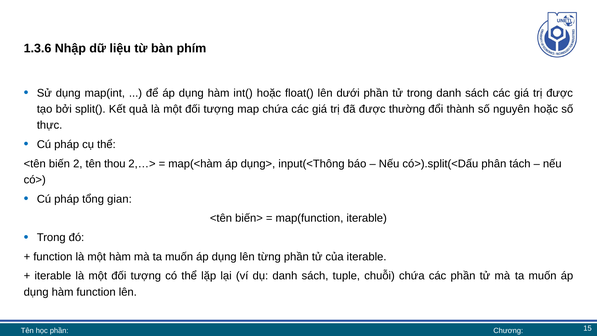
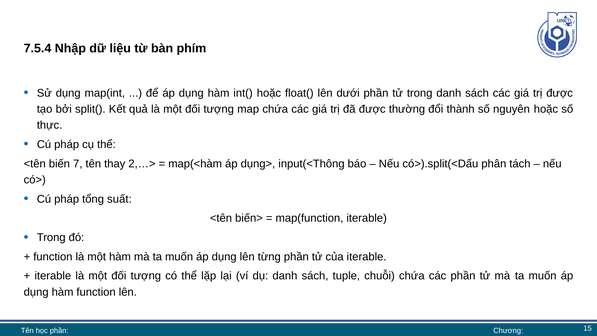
1.3.6: 1.3.6 -> 7.5.4
2: 2 -> 7
thou: thou -> thay
gian: gian -> suất
